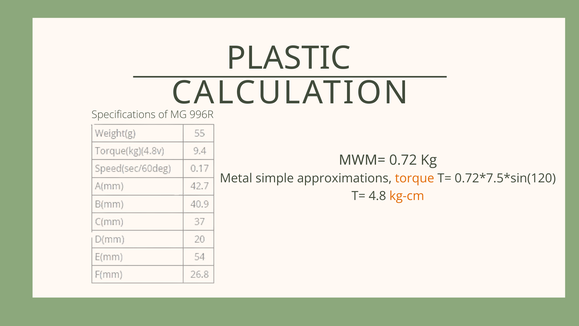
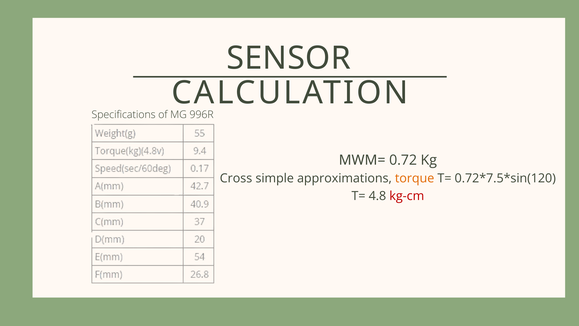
PLASTIC: PLASTIC -> SENSOR
Metal: Metal -> Cross
kg-cm colour: orange -> red
